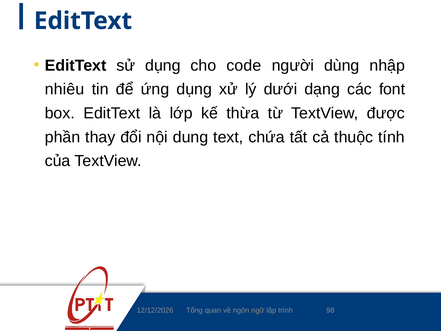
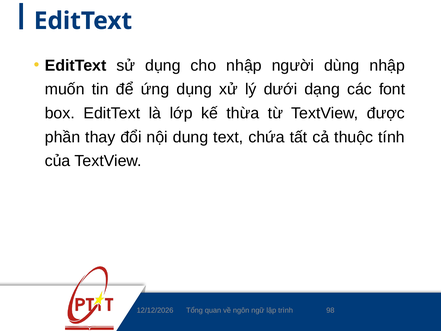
cho code: code -> nhập
nhiêu: nhiêu -> muốn
